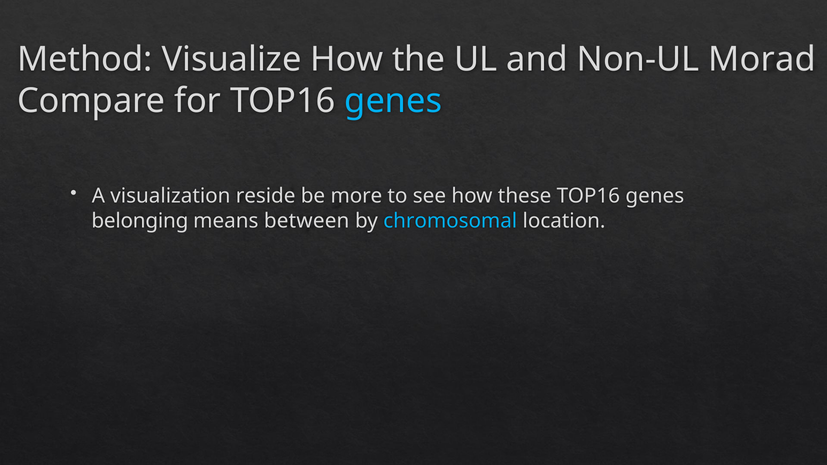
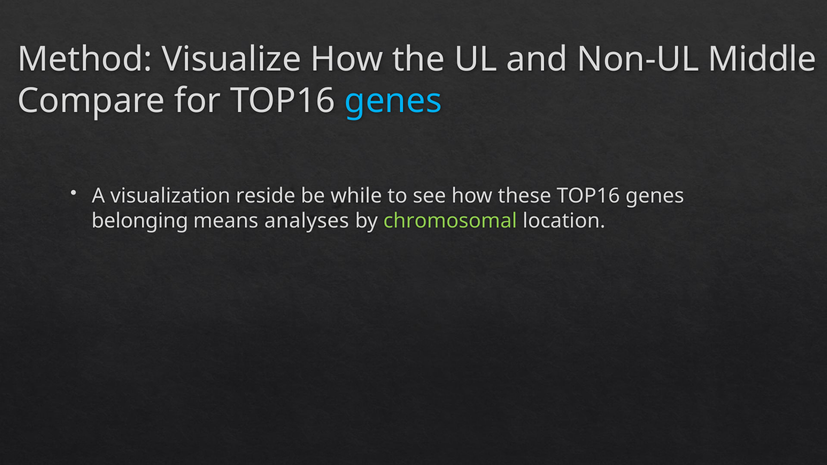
Morad: Morad -> Middle
more: more -> while
between: between -> analyses
chromosomal colour: light blue -> light green
